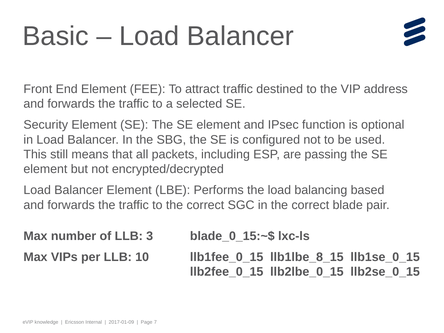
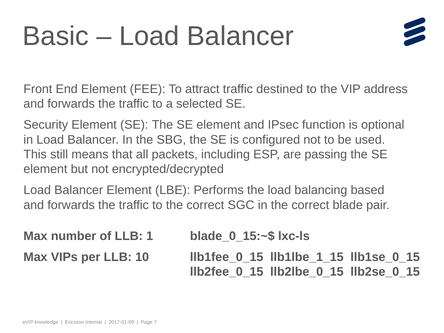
3: 3 -> 1
llb1lbe_8_15: llb1lbe_8_15 -> llb1lbe_1_15
